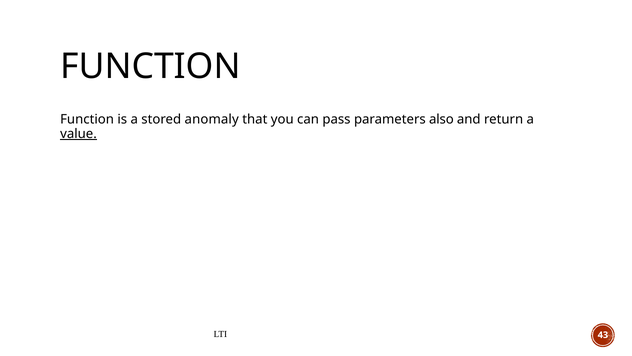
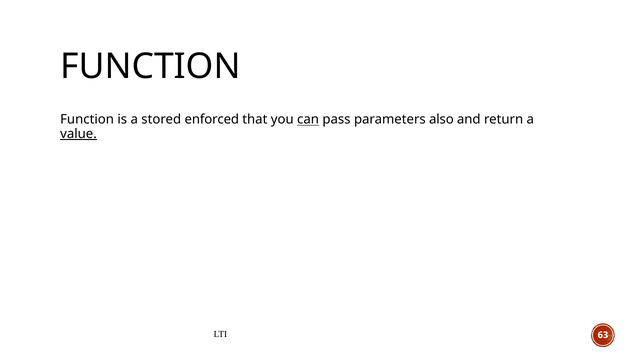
anomaly: anomaly -> enforced
can underline: none -> present
43: 43 -> 63
